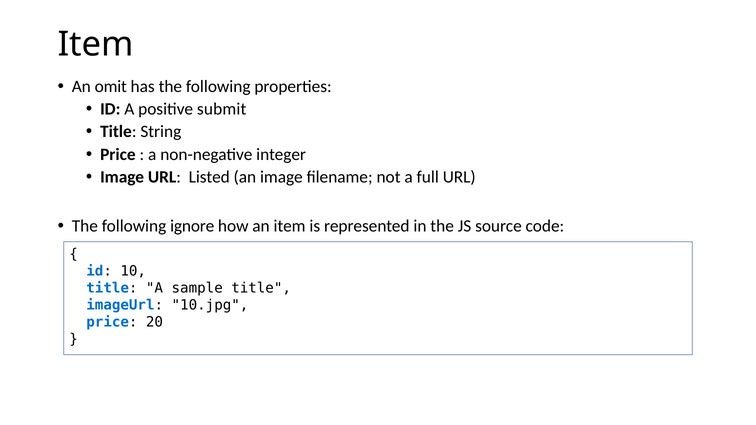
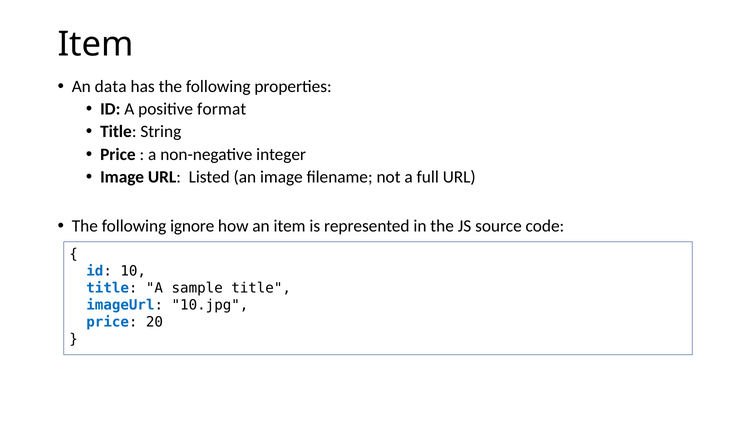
omit: omit -> data
submit: submit -> format
